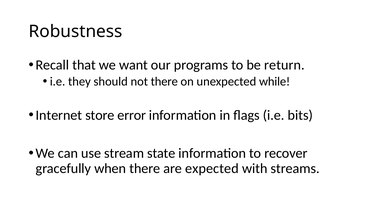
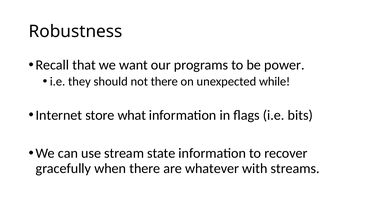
return: return -> power
error: error -> what
expected: expected -> whatever
